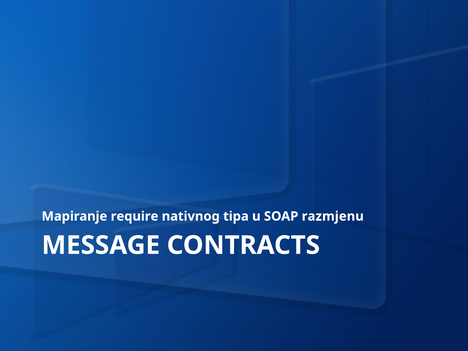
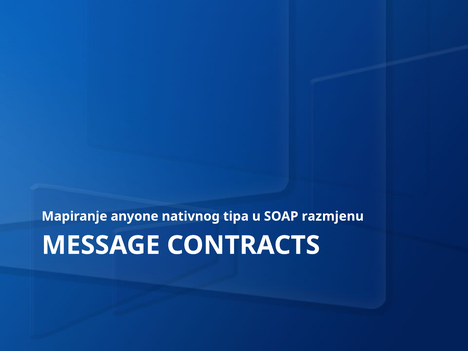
require: require -> anyone
